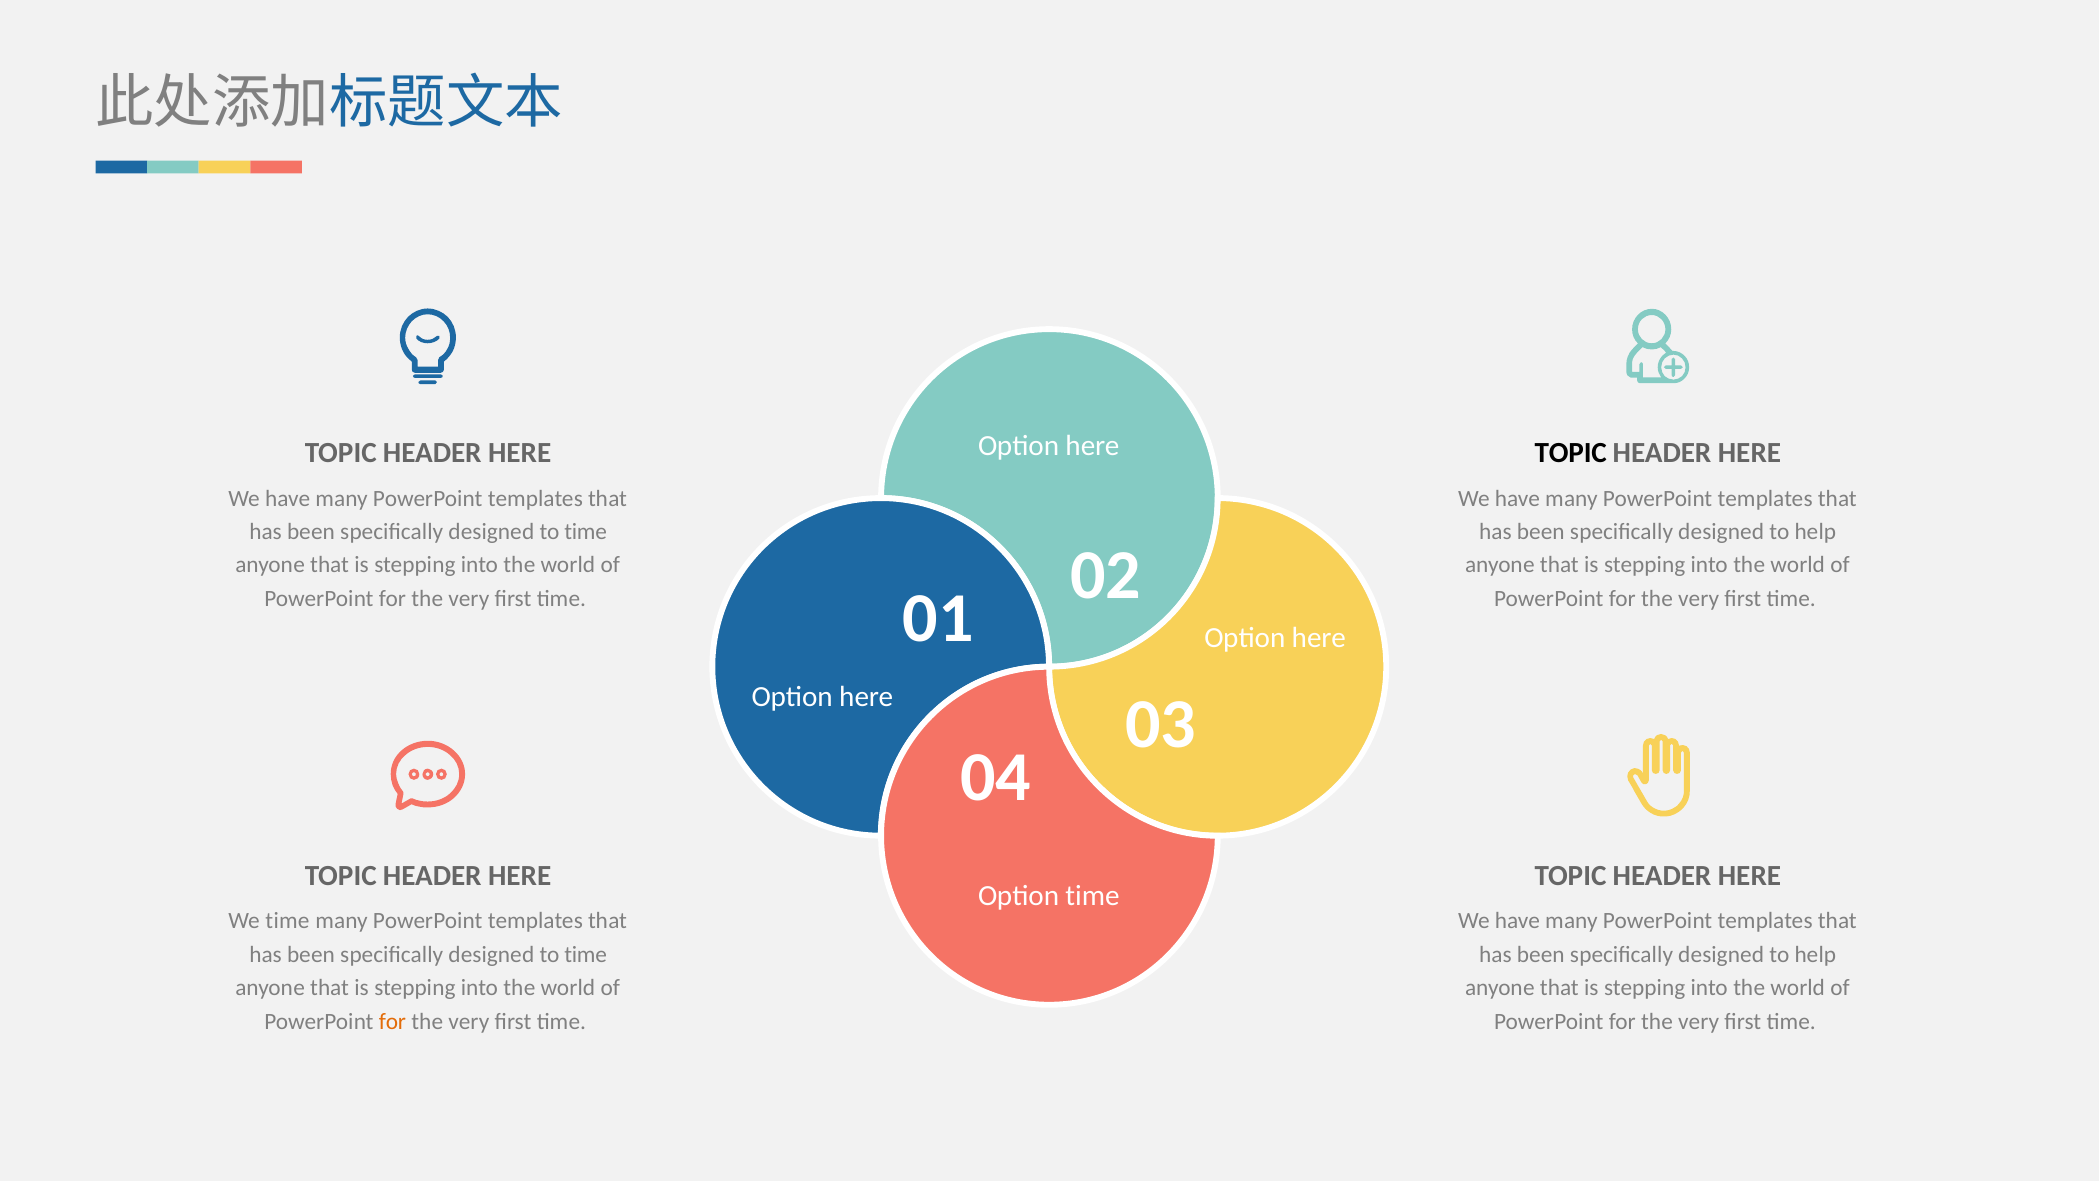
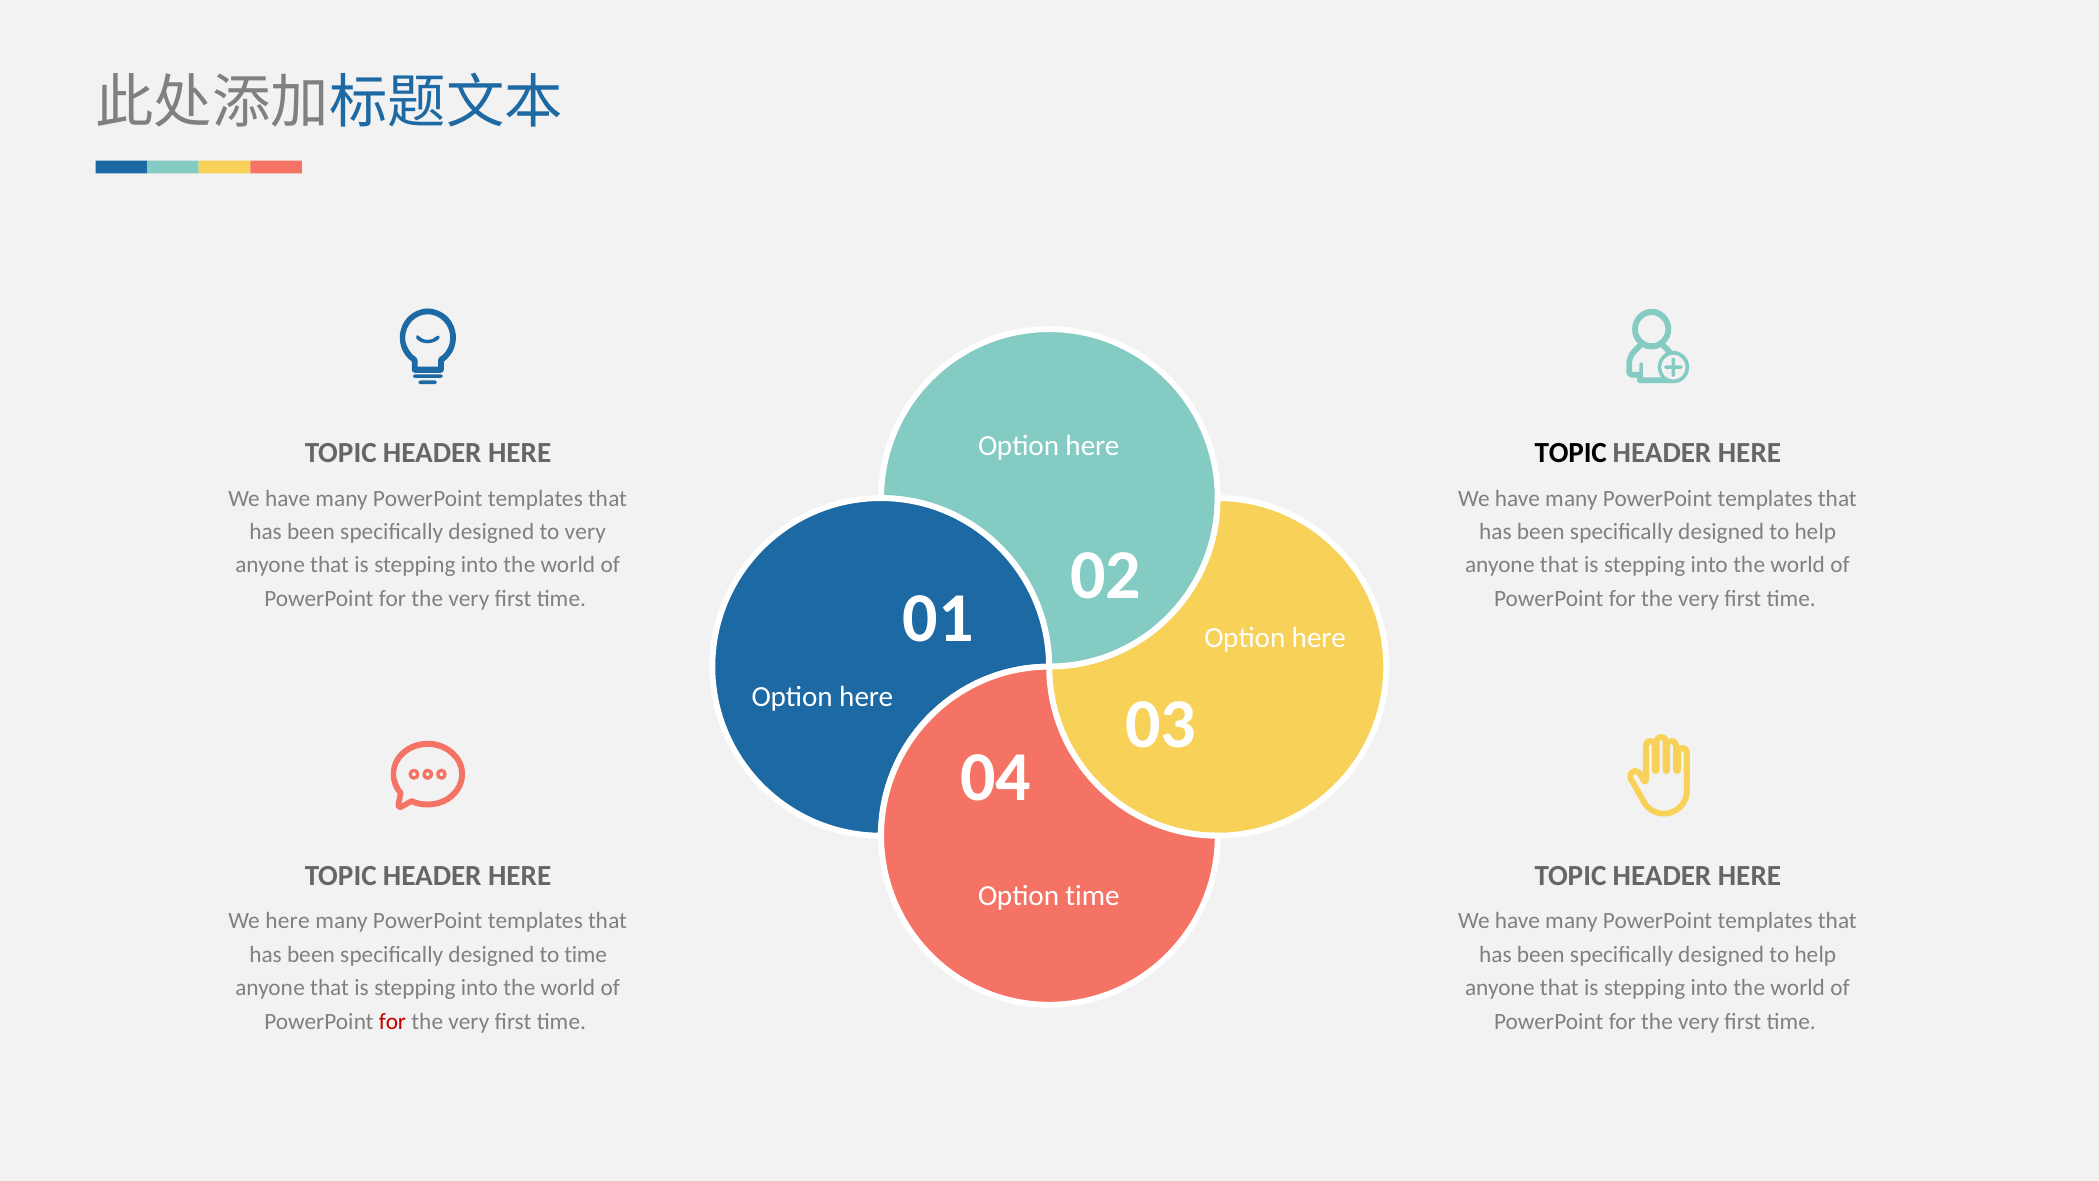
time at (586, 532): time -> very
We time: time -> here
for at (393, 1021) colour: orange -> red
